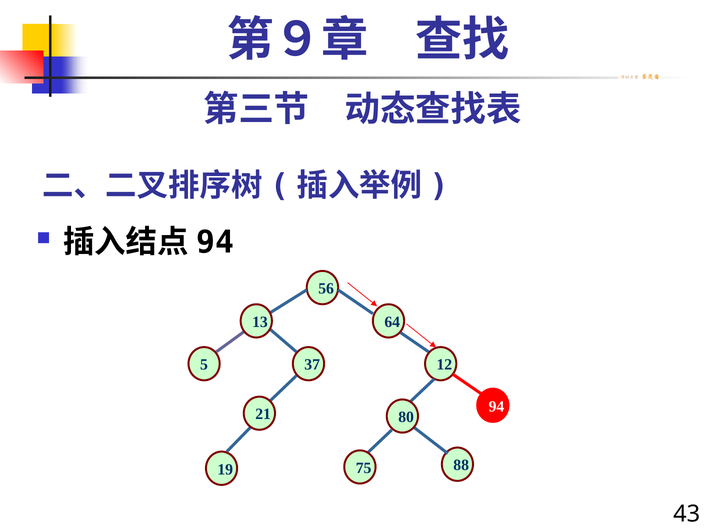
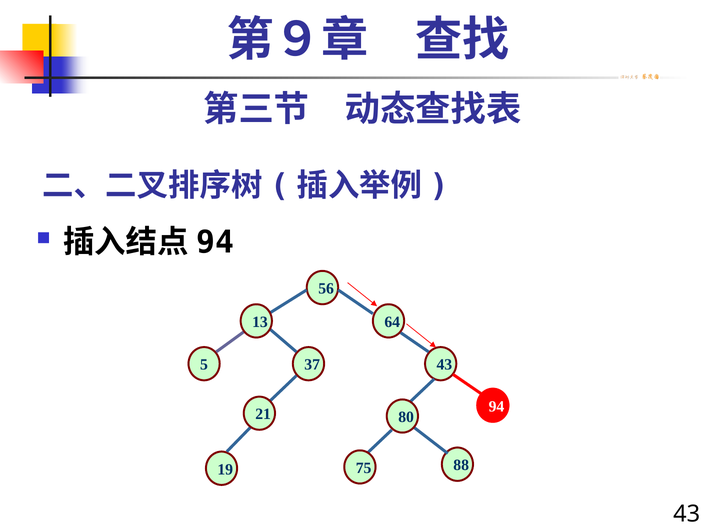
5 12: 12 -> 43
